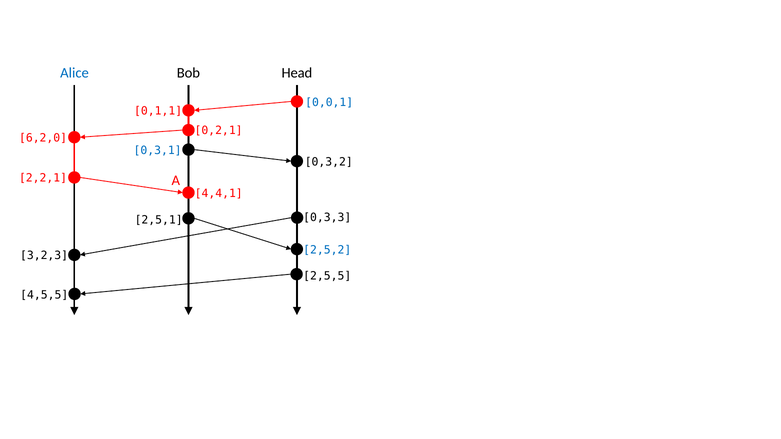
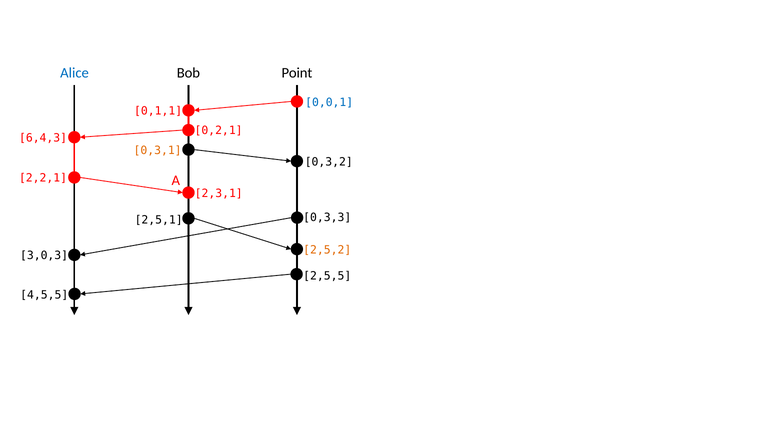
Head: Head -> Point
6,2,0: 6,2,0 -> 6,4,3
0,3,1 colour: blue -> orange
4,4,1: 4,4,1 -> 2,3,1
2,5,2 colour: blue -> orange
3,2,3: 3,2,3 -> 3,0,3
